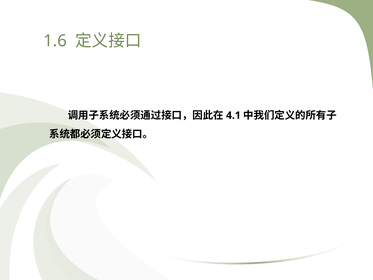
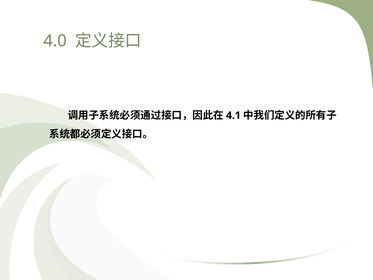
1.6: 1.6 -> 4.0
